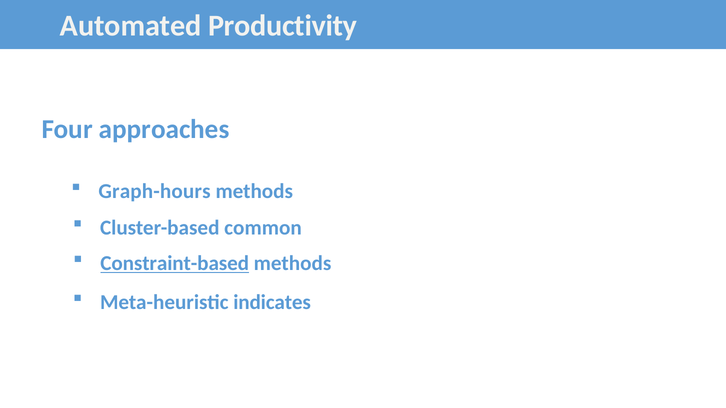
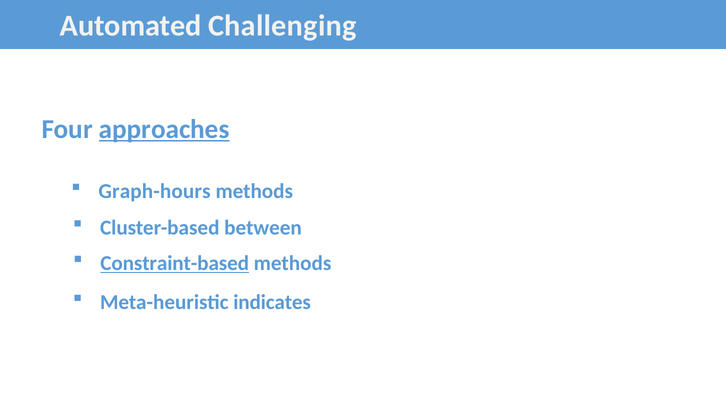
Productivity: Productivity -> Challenging
approaches underline: none -> present
common: common -> between
